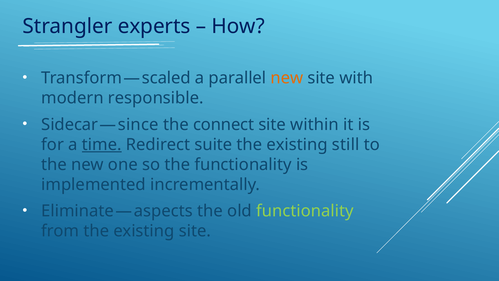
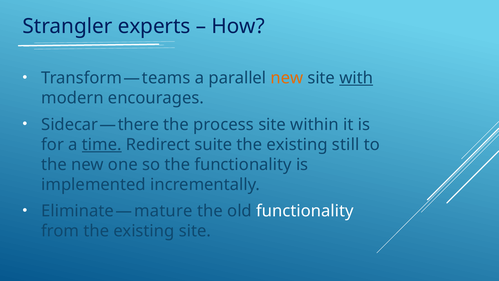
scaled: scaled -> teams
with underline: none -> present
responsible: responsible -> encourages
since: since -> there
connect: connect -> process
aspects: aspects -> mature
functionality at (305, 211) colour: light green -> white
